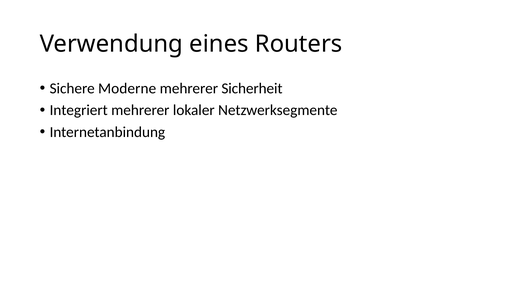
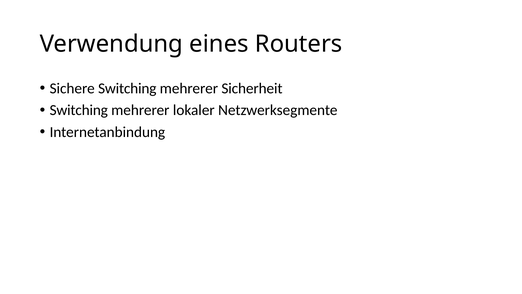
Sichere Moderne: Moderne -> Switching
Integriert at (79, 110): Integriert -> Switching
